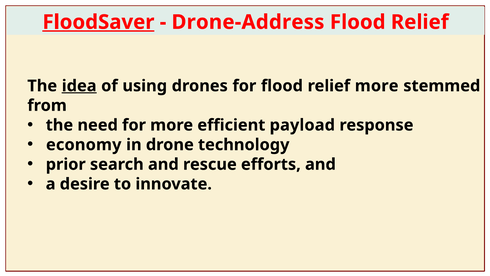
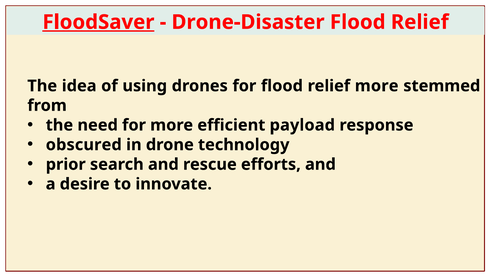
Drone-Address: Drone-Address -> Drone-Disaster
idea underline: present -> none
economy: economy -> obscured
